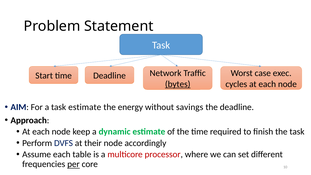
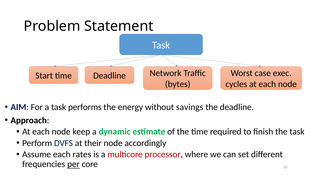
bytes underline: present -> none
task estimate: estimate -> performs
table: table -> rates
